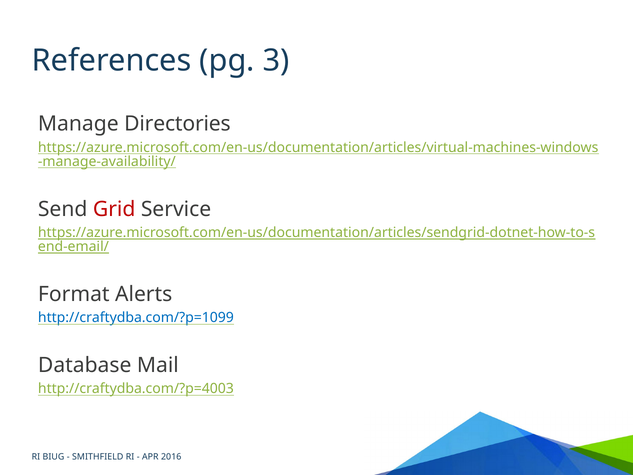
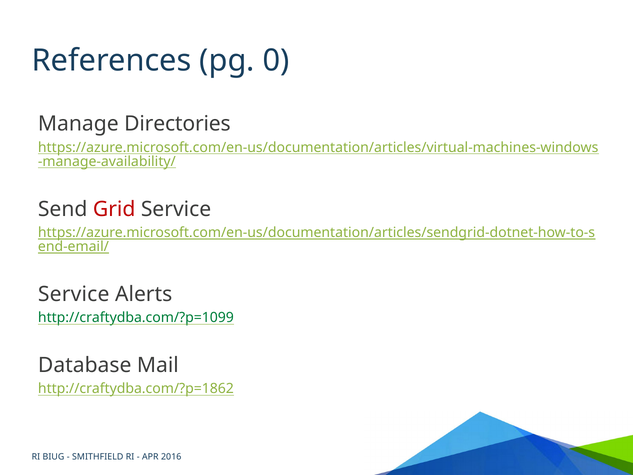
3: 3 -> 0
Format at (74, 294): Format -> Service
http://craftydba.com/?p=1099 colour: blue -> green
http://craftydba.com/?p=4003: http://craftydba.com/?p=4003 -> http://craftydba.com/?p=1862
